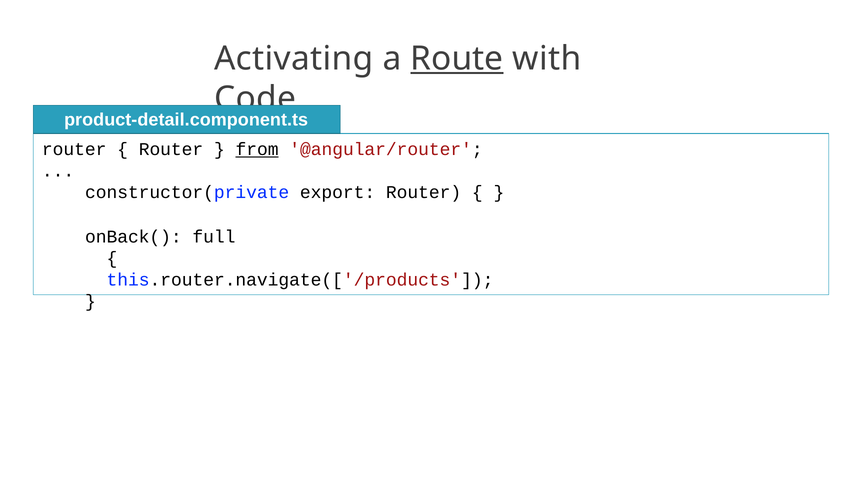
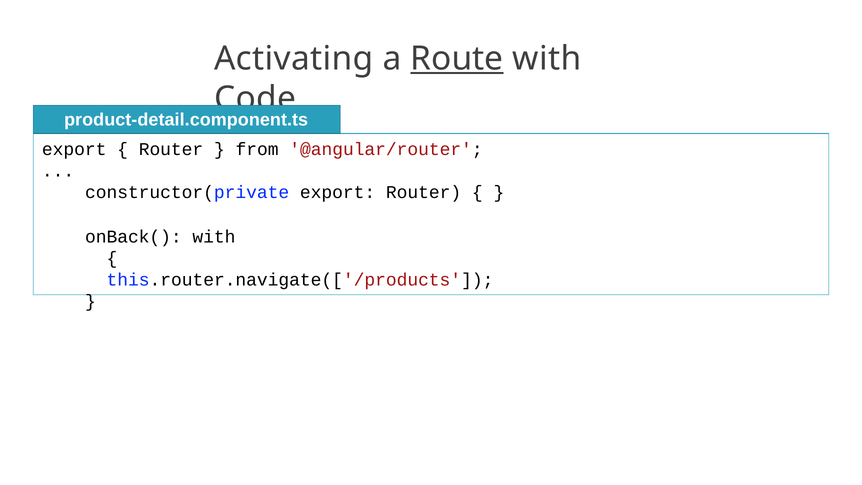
router at (74, 149): router -> export
from underline: present -> none
onBack( full: full -> with
